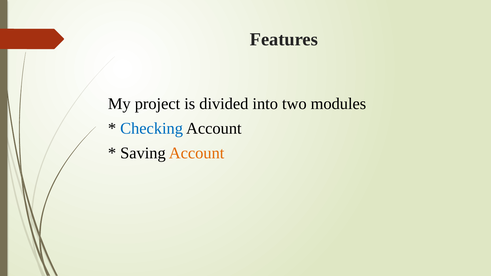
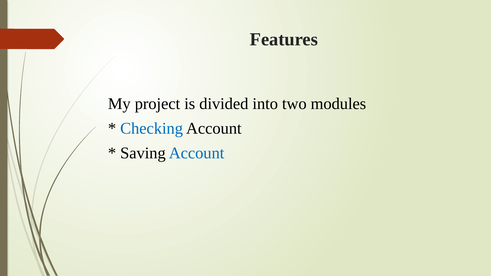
Account at (197, 153) colour: orange -> blue
